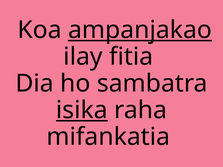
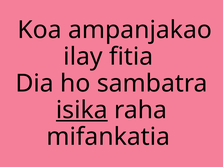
ampanjakao underline: present -> none
